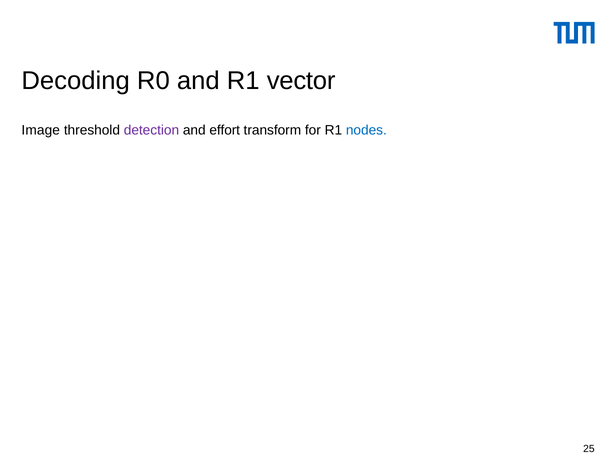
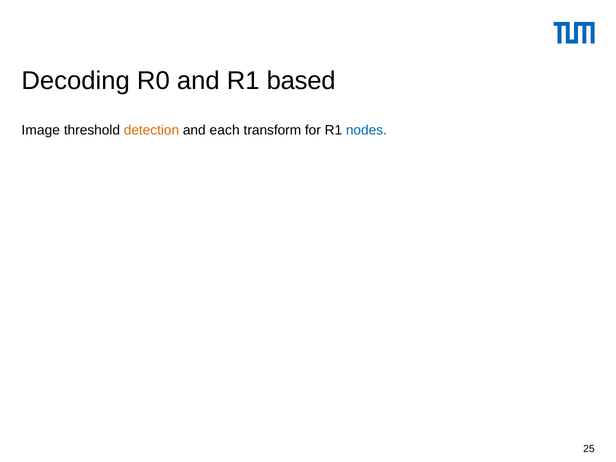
vector: vector -> based
detection colour: purple -> orange
effort: effort -> each
